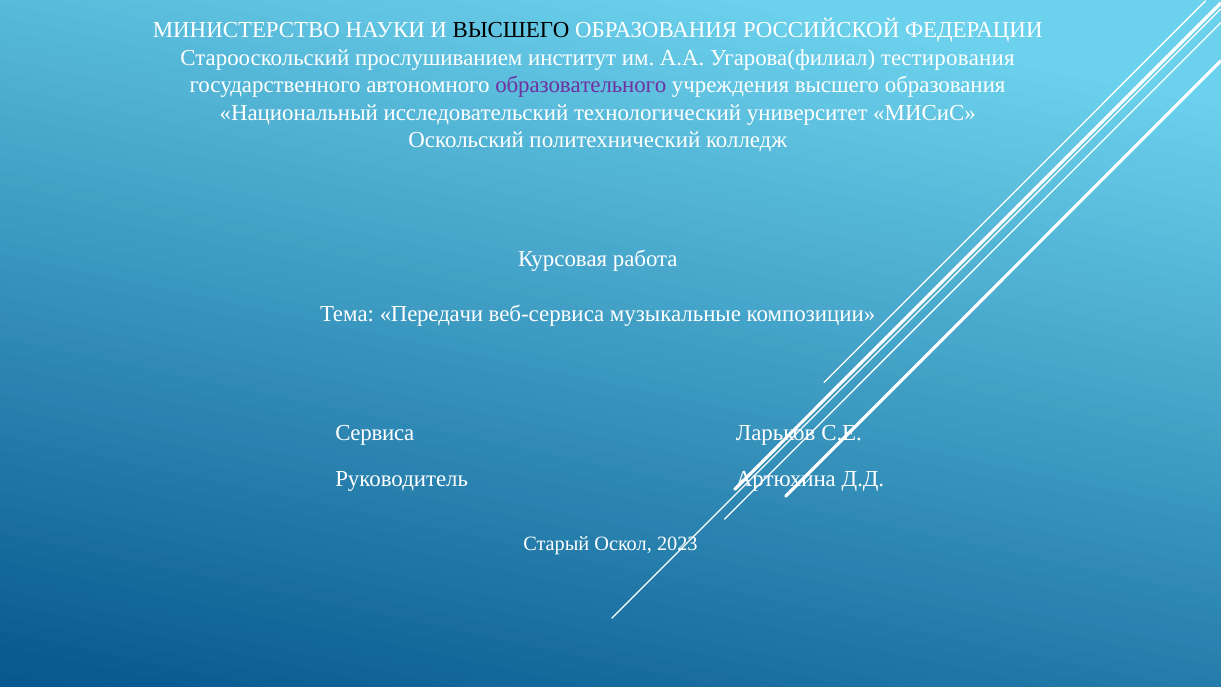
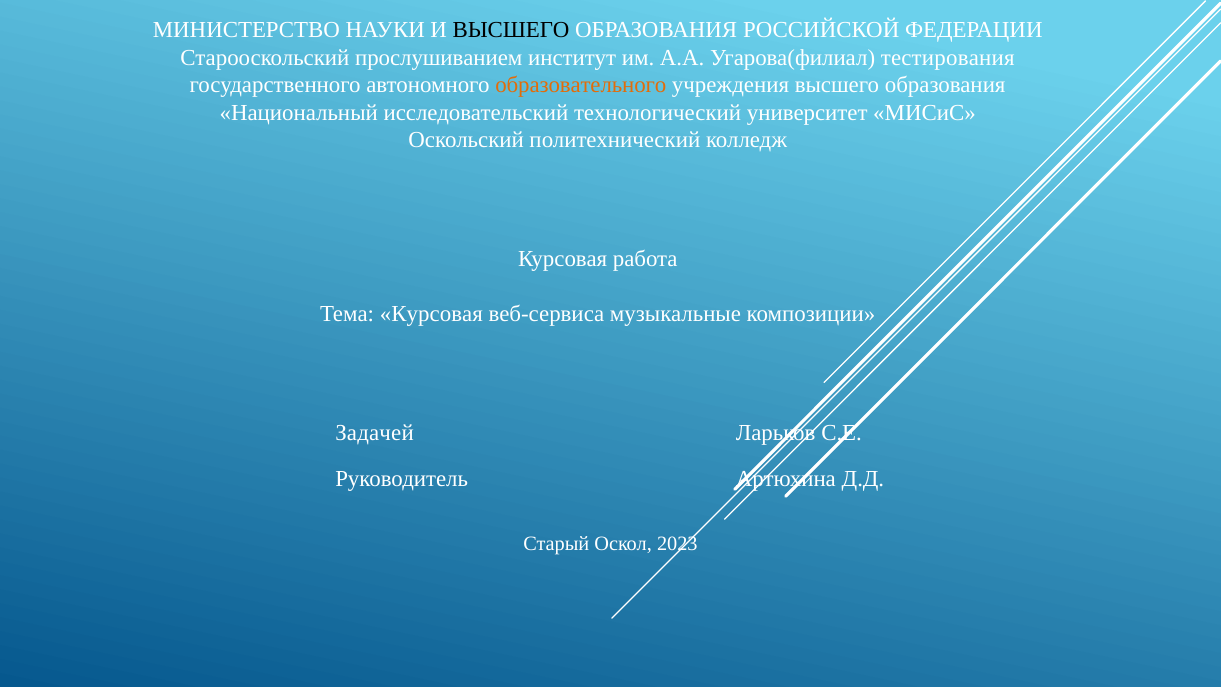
образовательного colour: purple -> orange
Тема Передачи: Передачи -> Курсовая
Сервиса: Сервиса -> Задачей
